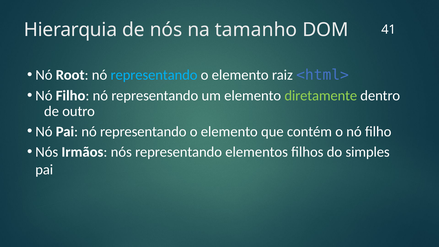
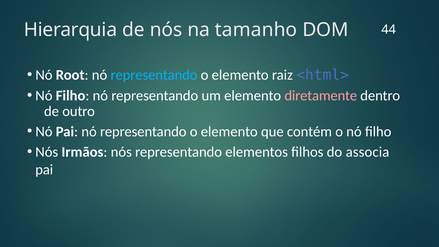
41: 41 -> 44
diretamente colour: light green -> pink
simples: simples -> associa
